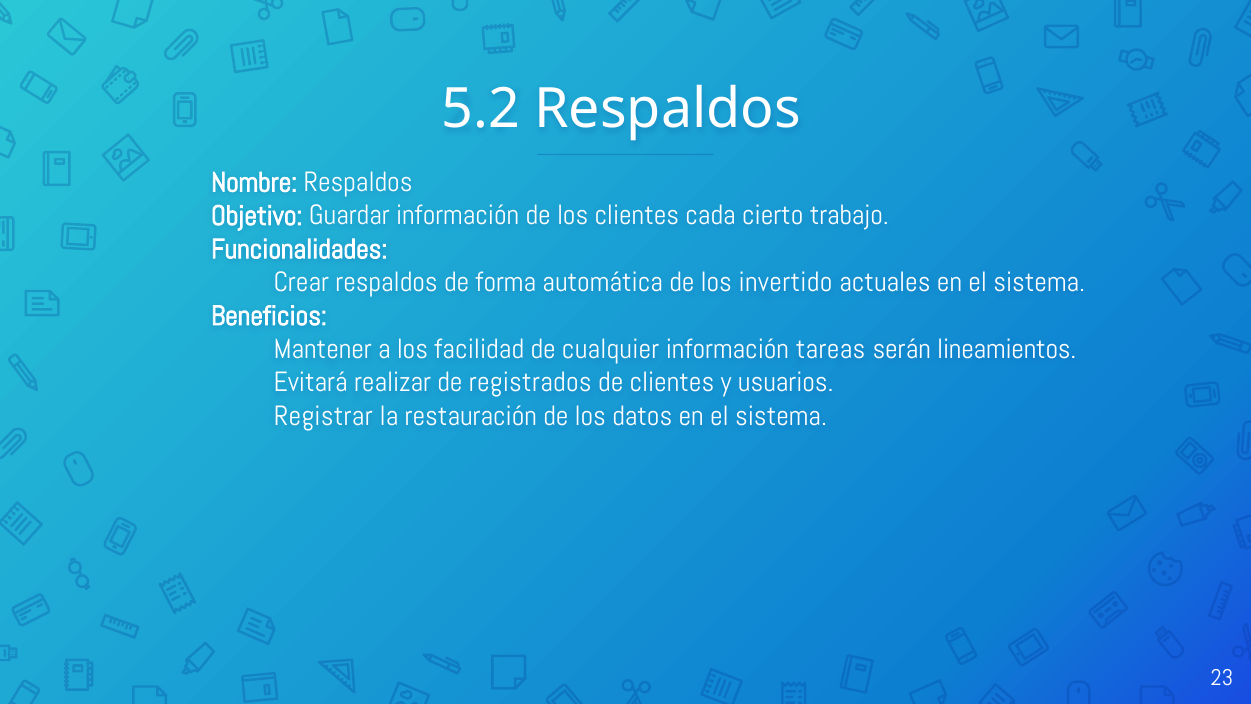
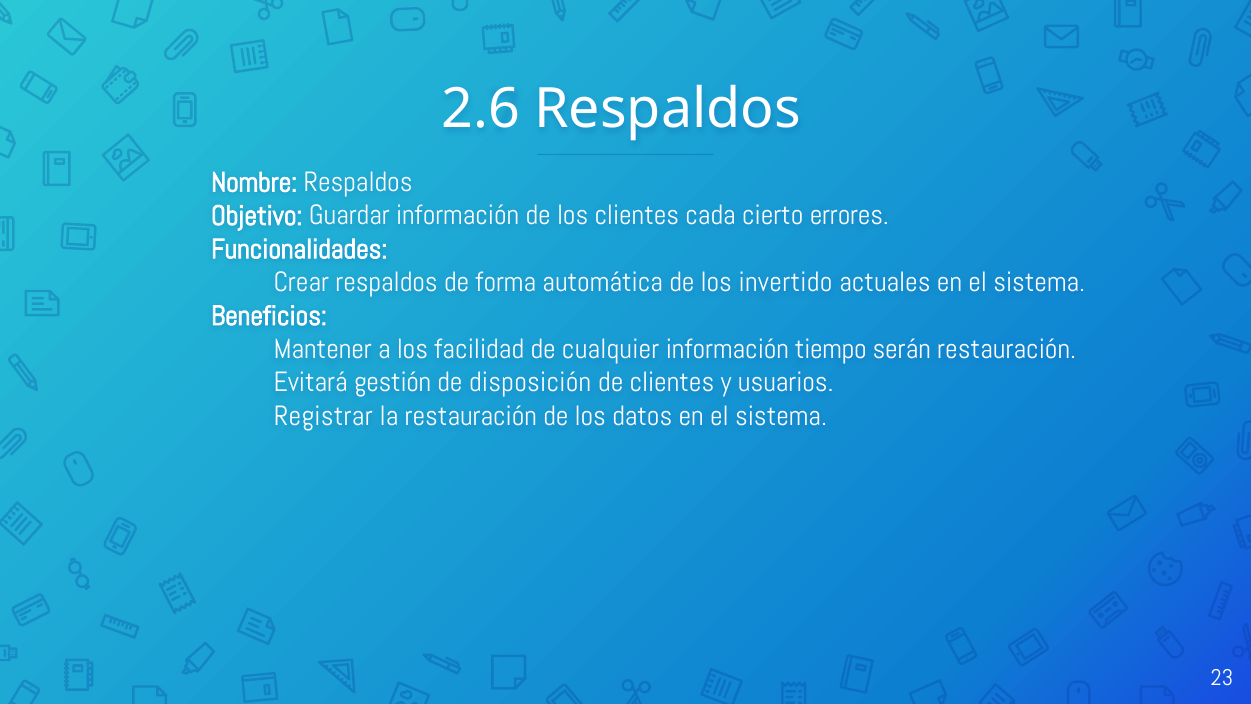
5.2: 5.2 -> 2.6
trabajo: trabajo -> errores
tareas: tareas -> tiempo
serán lineamientos: lineamientos -> restauración
realizar: realizar -> gestión
registrados: registrados -> disposición
